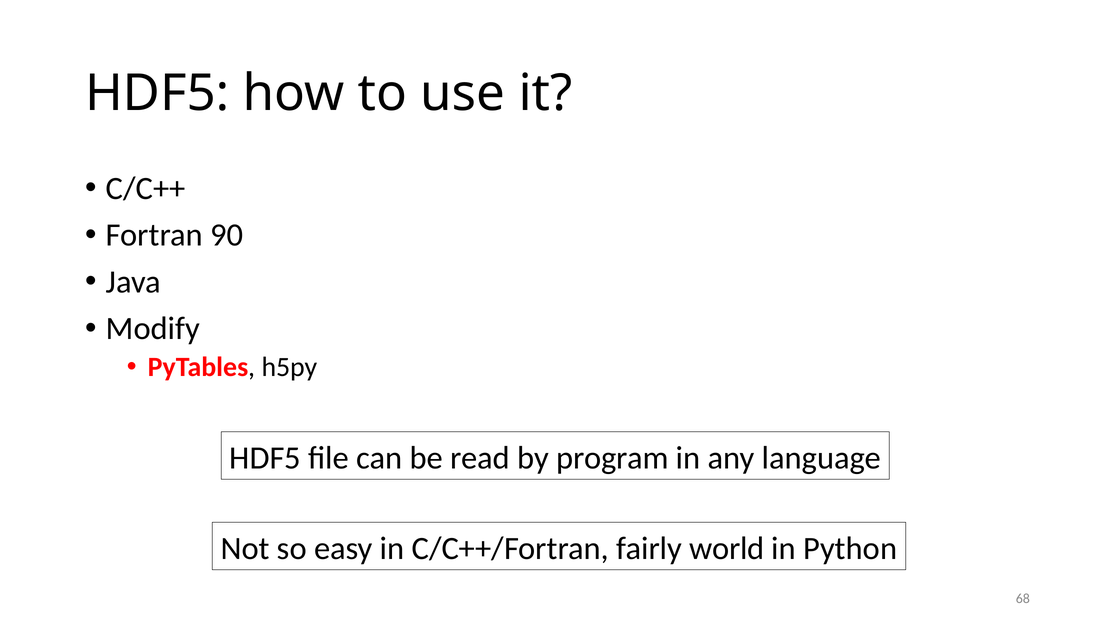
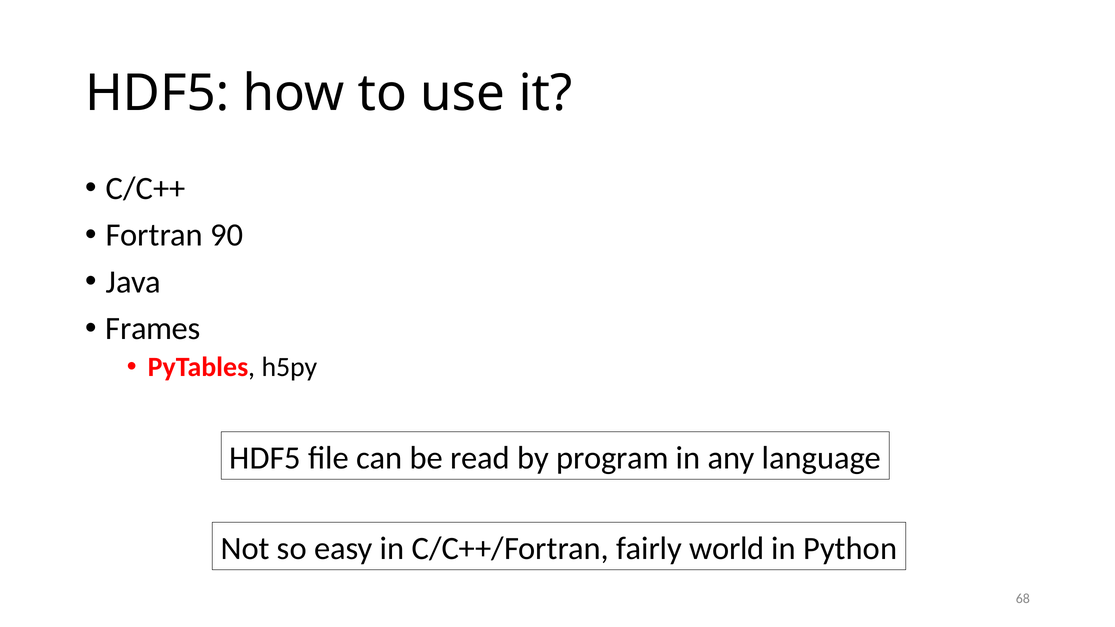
Modify: Modify -> Frames
